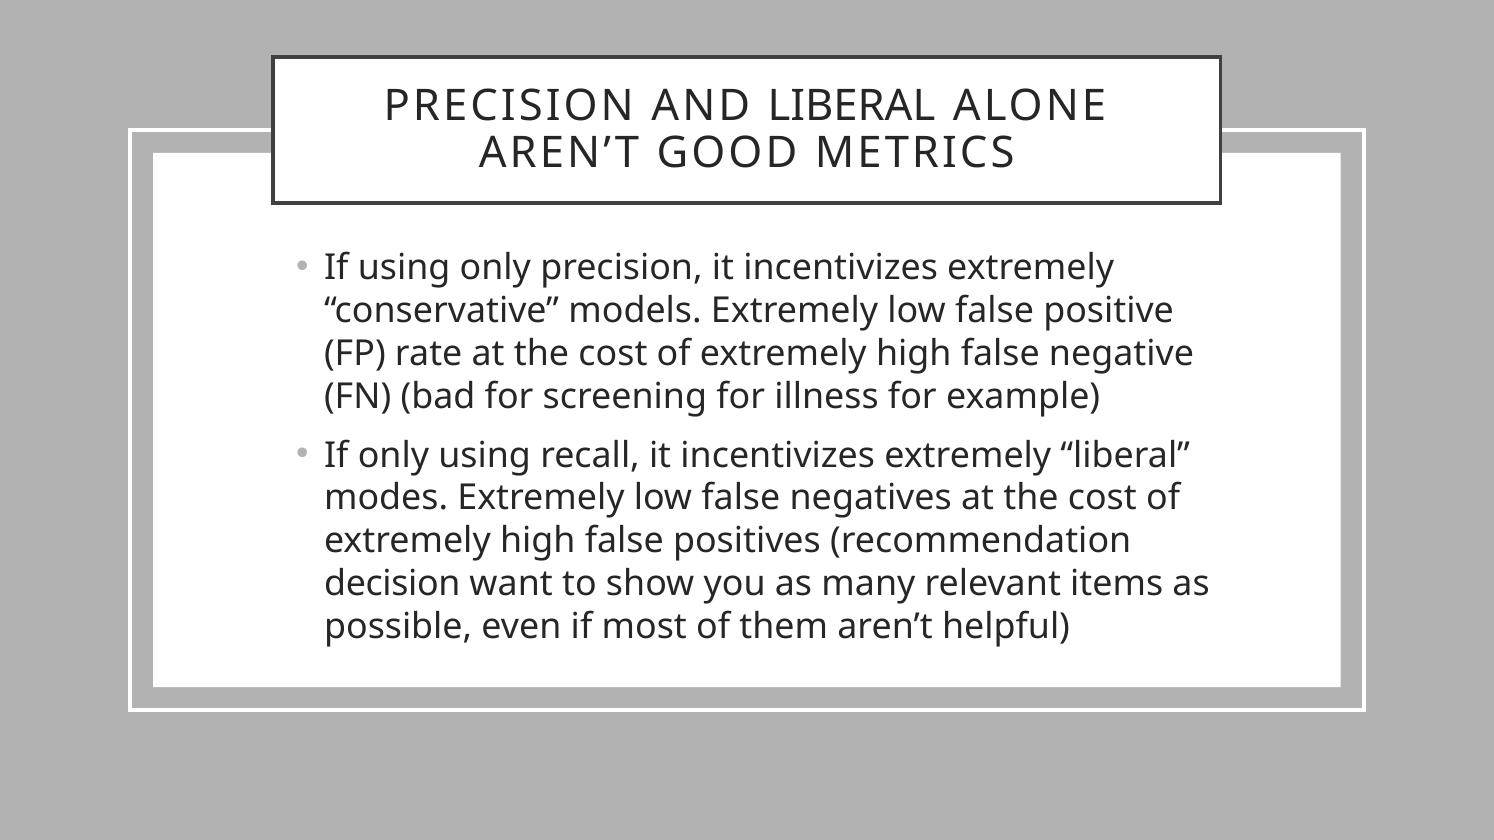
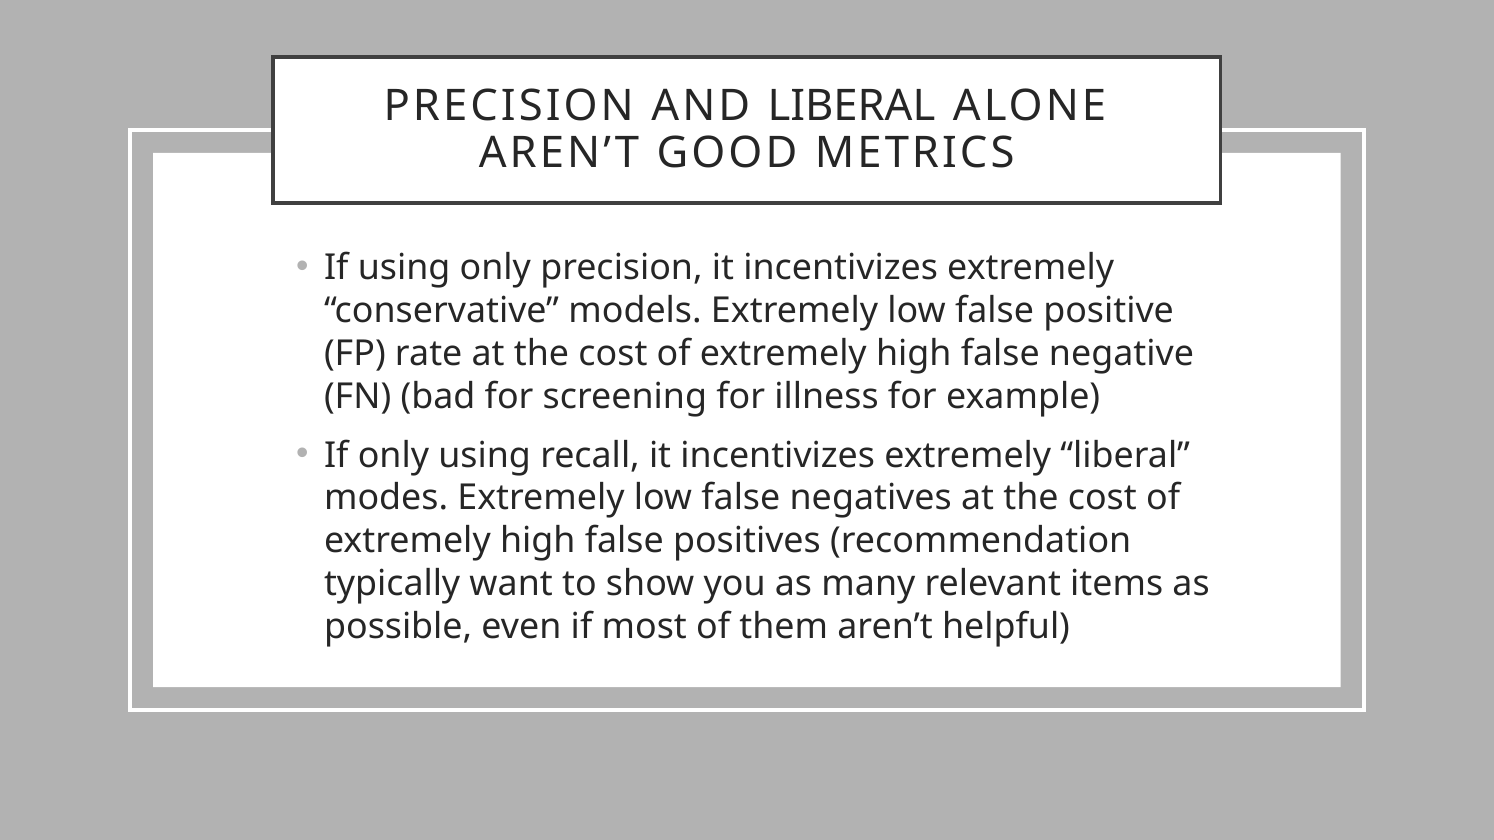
decision: decision -> typically
